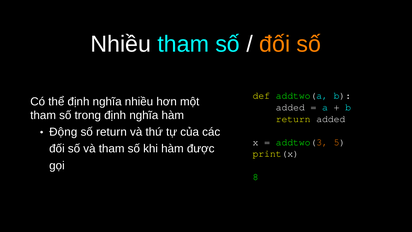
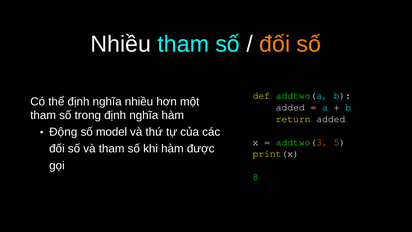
số return: return -> model
